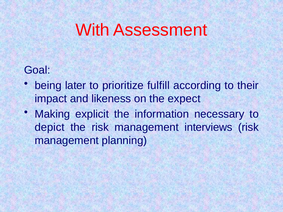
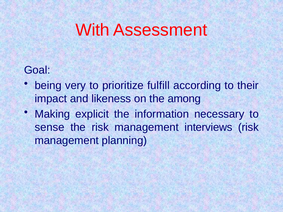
later: later -> very
expect: expect -> among
depict: depict -> sense
